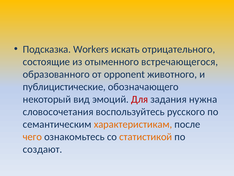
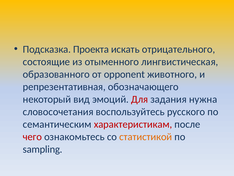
Workers: Workers -> Проекта
встречающегося: встречающегося -> лингвистическая
публицистические: публицистические -> репрезентативная
характеристикам colour: orange -> red
чего colour: orange -> red
создают: создают -> sampling
